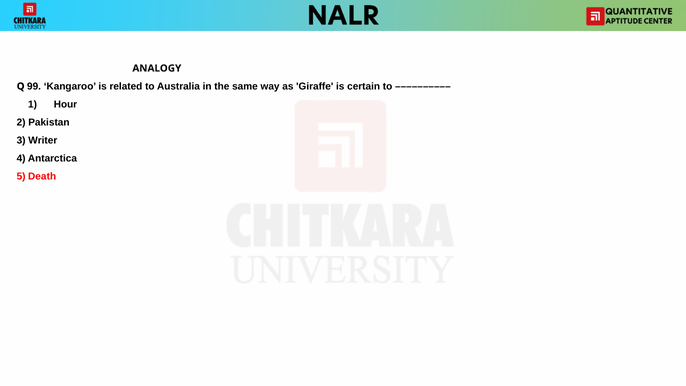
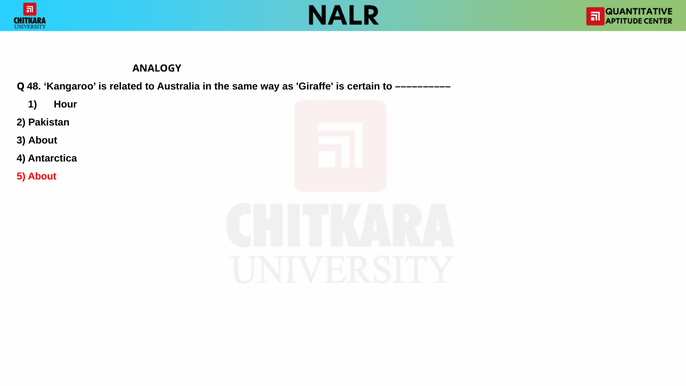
99: 99 -> 48
3 Writer: Writer -> About
5 Death: Death -> About
